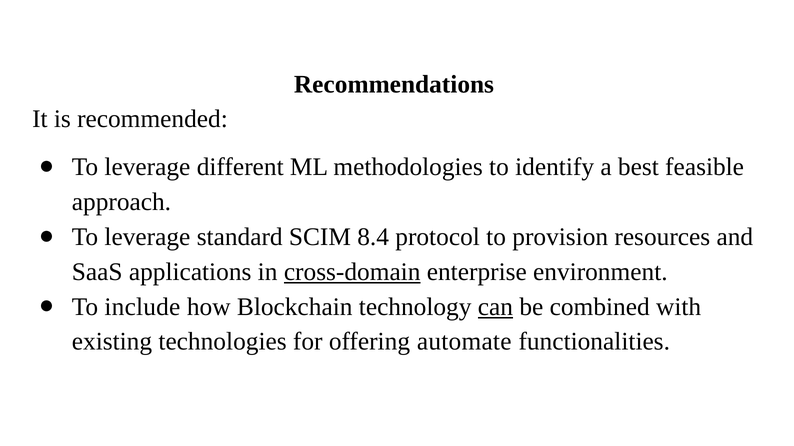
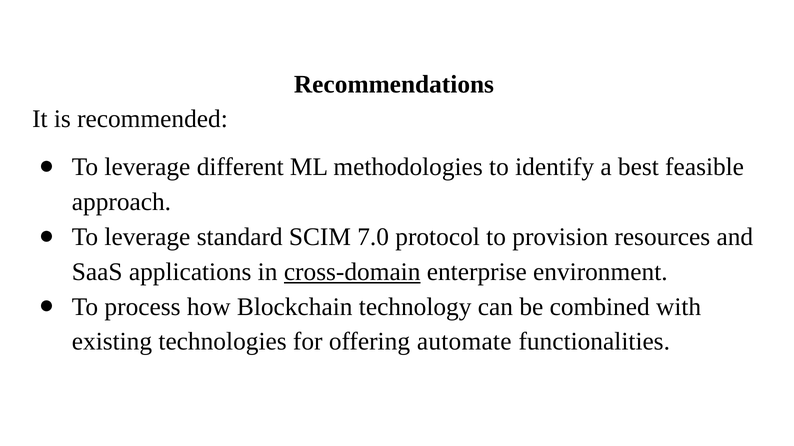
8.4: 8.4 -> 7.0
include: include -> process
can underline: present -> none
